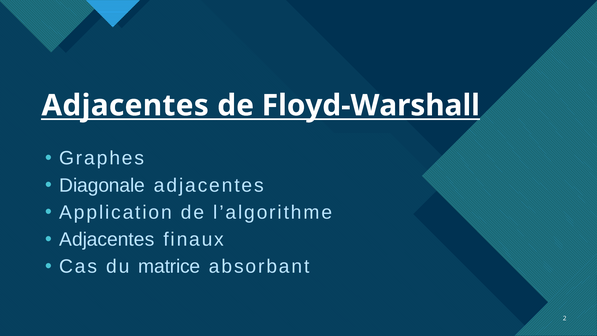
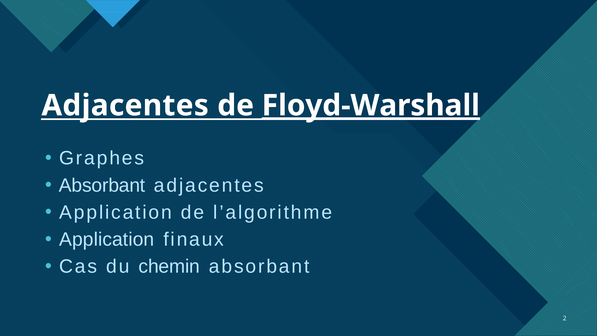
Floyd-Warshall underline: none -> present
Diagonale at (102, 185): Diagonale -> Absorbant
Adjacentes at (107, 239): Adjacentes -> Application
matrice: matrice -> chemin
